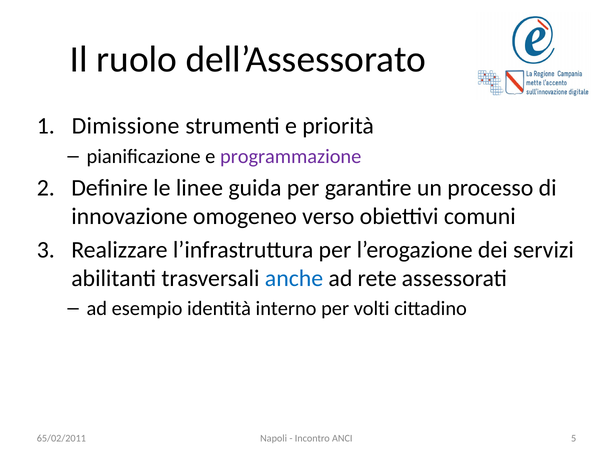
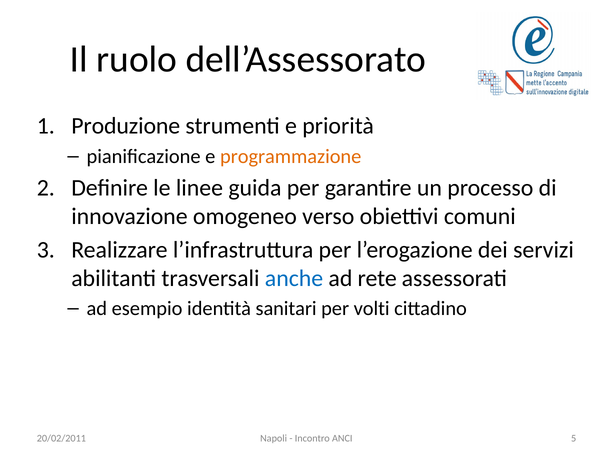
Dimissione: Dimissione -> Produzione
programmazione colour: purple -> orange
interno: interno -> sanitari
65/02/2011: 65/02/2011 -> 20/02/2011
